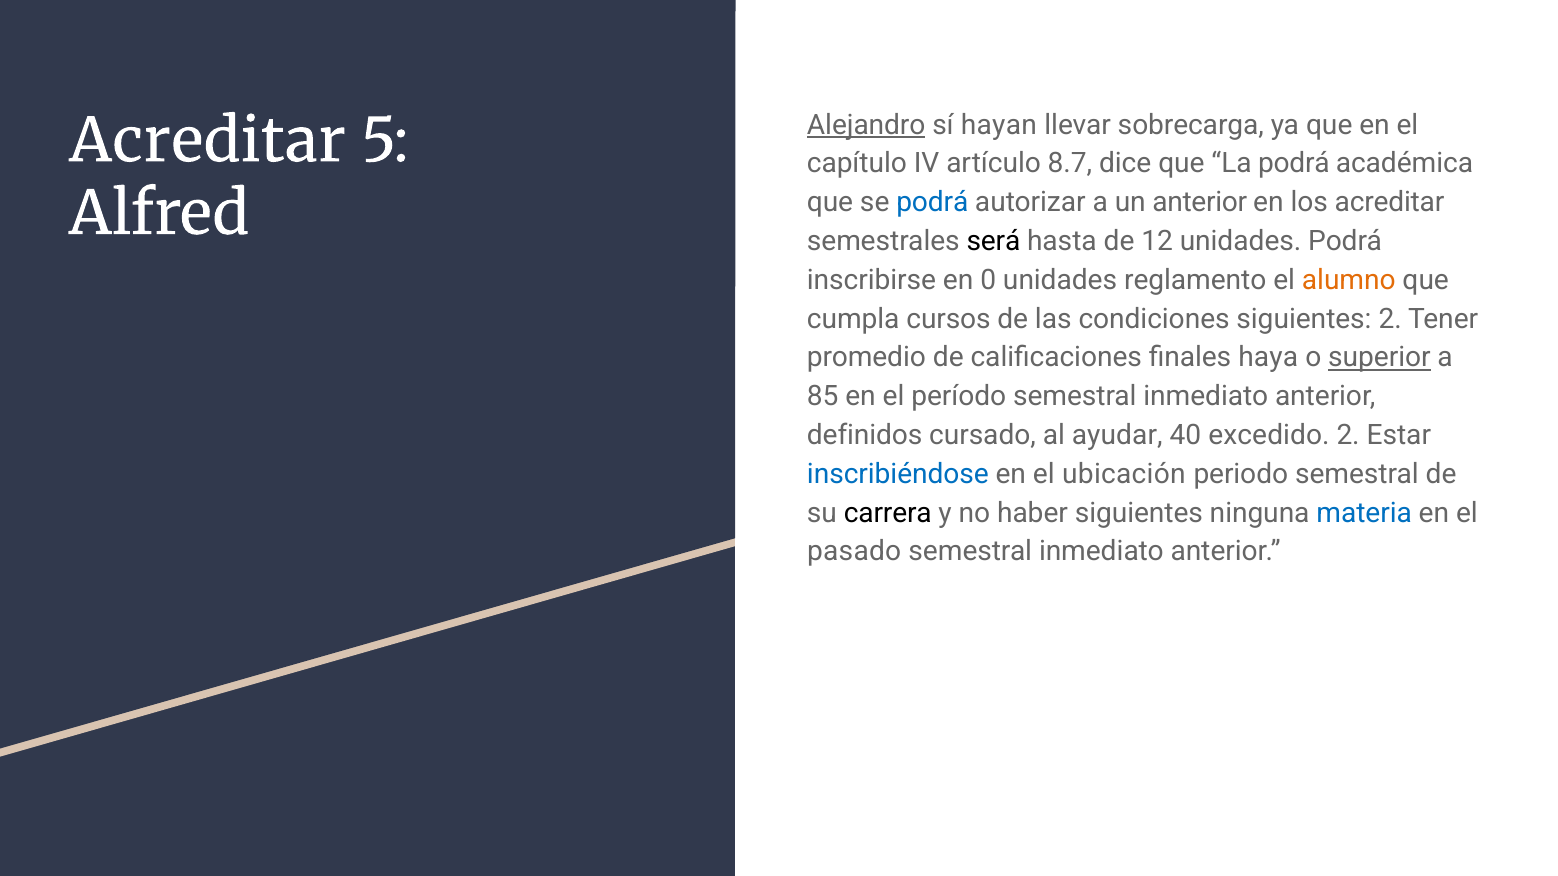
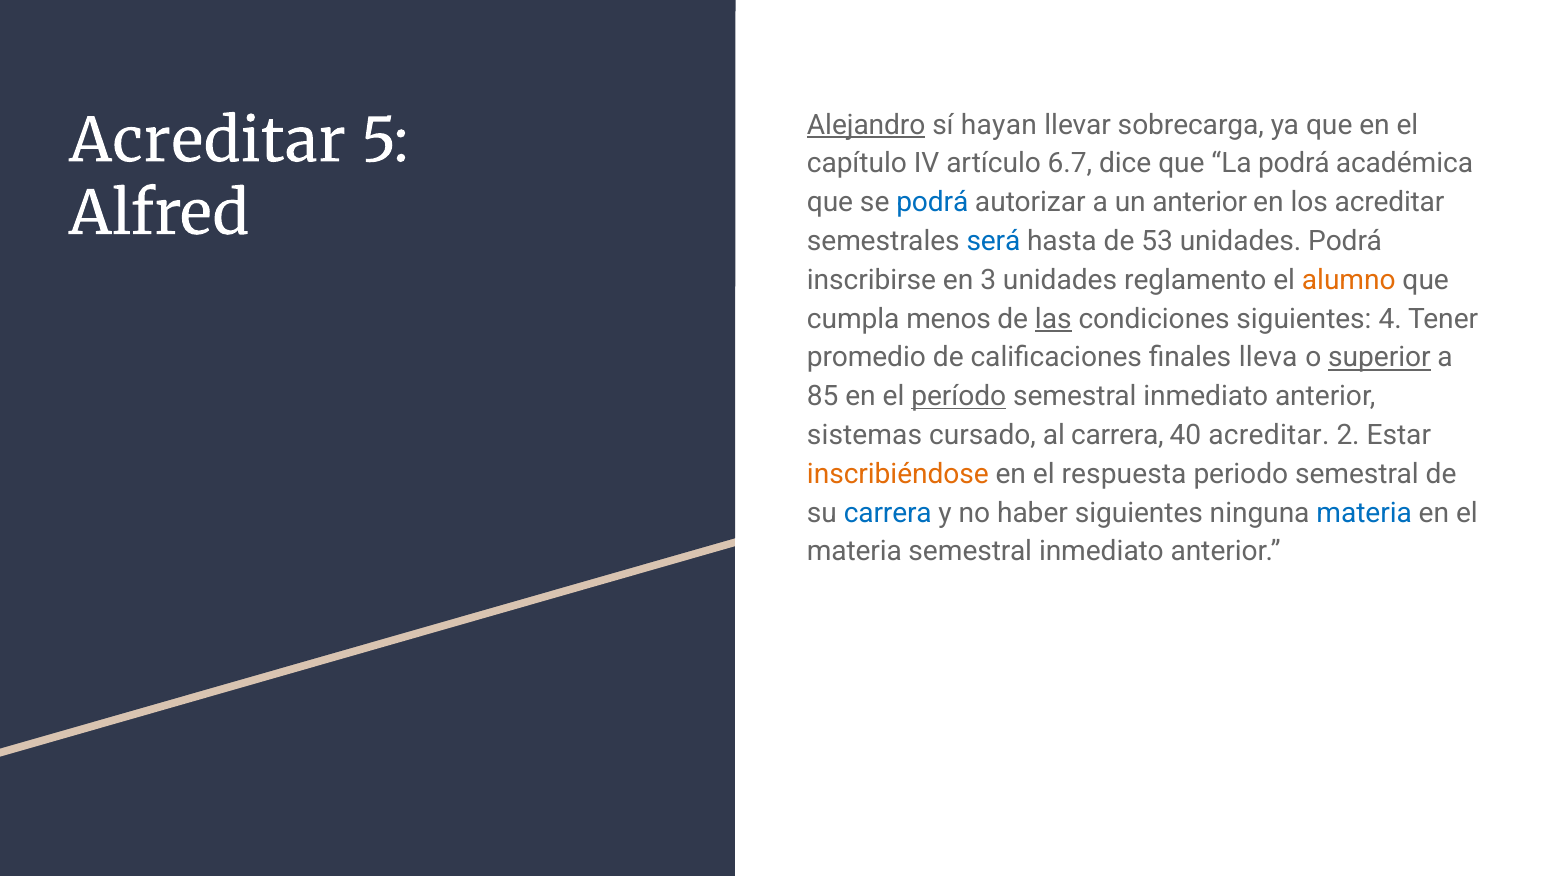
8.7: 8.7 -> 6.7
será colour: black -> blue
12: 12 -> 53
0: 0 -> 3
cursos: cursos -> menos
las underline: none -> present
siguientes 2: 2 -> 4
haya: haya -> lleva
período underline: none -> present
definidos: definidos -> sistemas
al ayudar: ayudar -> carrera
40 excedido: excedido -> acreditar
inscribiéndose colour: blue -> orange
ubicación: ubicación -> respuesta
carrera at (888, 513) colour: black -> blue
pasado at (854, 552): pasado -> materia
